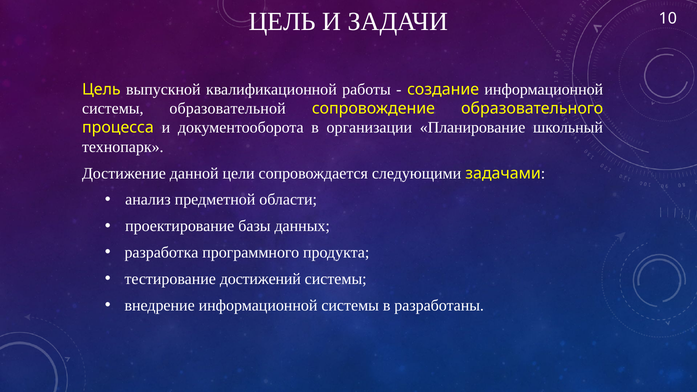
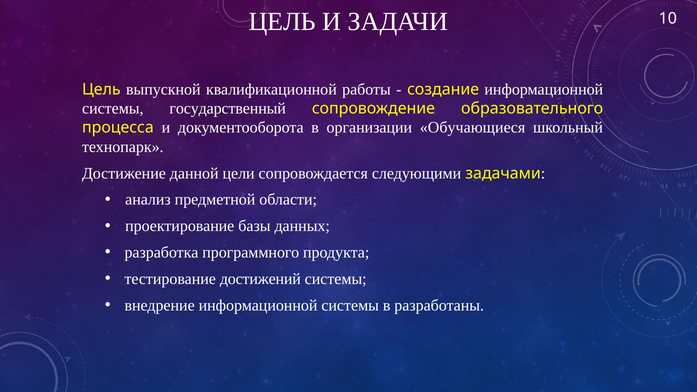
образовательной: образовательной -> государственный
Планирование: Планирование -> Обучающиеся
